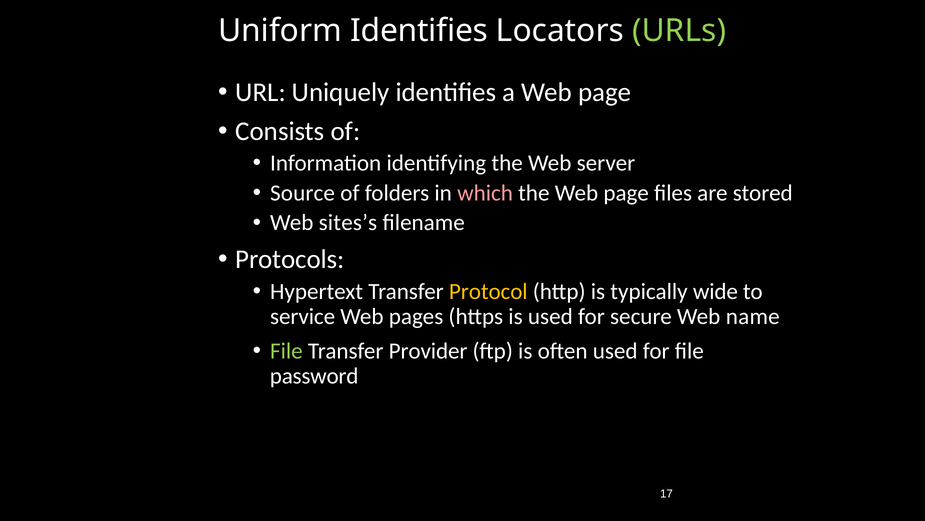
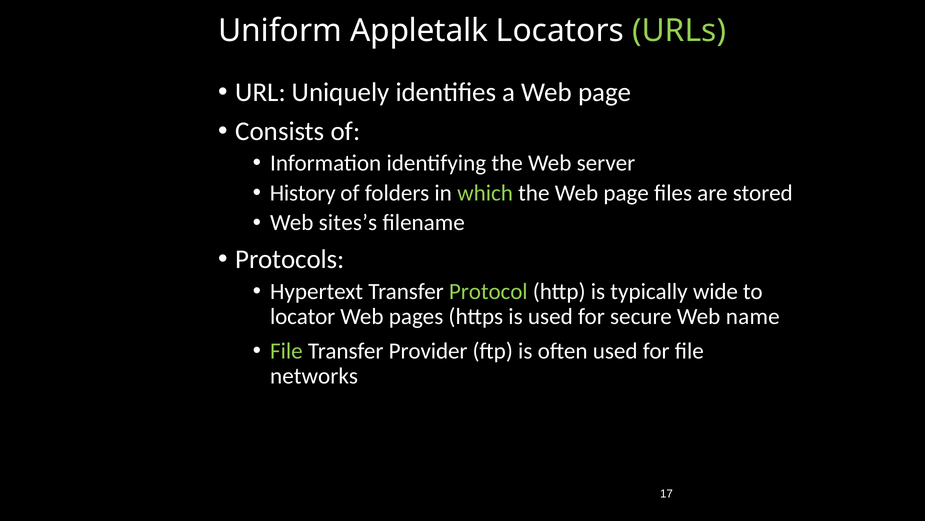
Uniform Identifies: Identifies -> Appletalk
Source: Source -> History
which colour: pink -> light green
Protocol colour: yellow -> light green
service: service -> locator
password: password -> networks
